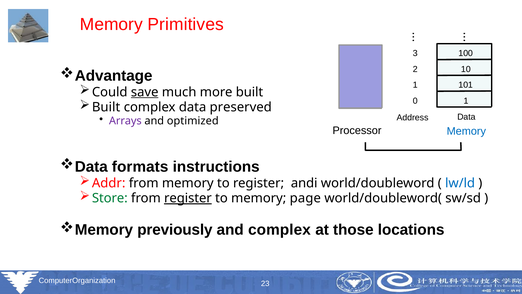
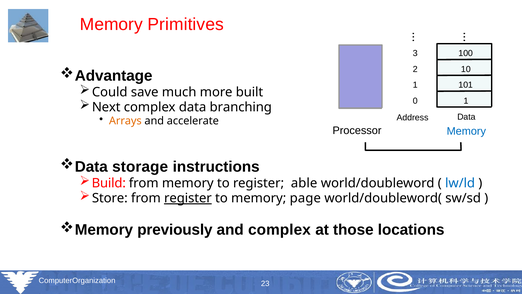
save underline: present -> none
Built at (106, 107): Built -> Next
preserved: preserved -> branching
Arrays colour: purple -> orange
optimized: optimized -> accelerate
formats: formats -> storage
Addr: Addr -> Build
andi: andi -> able
Store colour: green -> black
